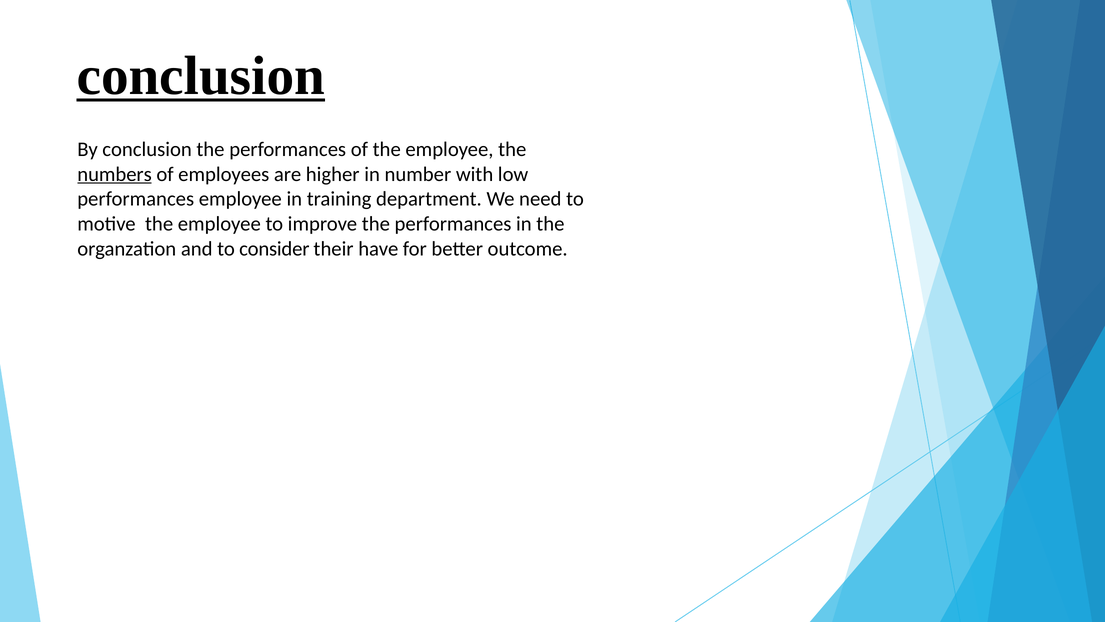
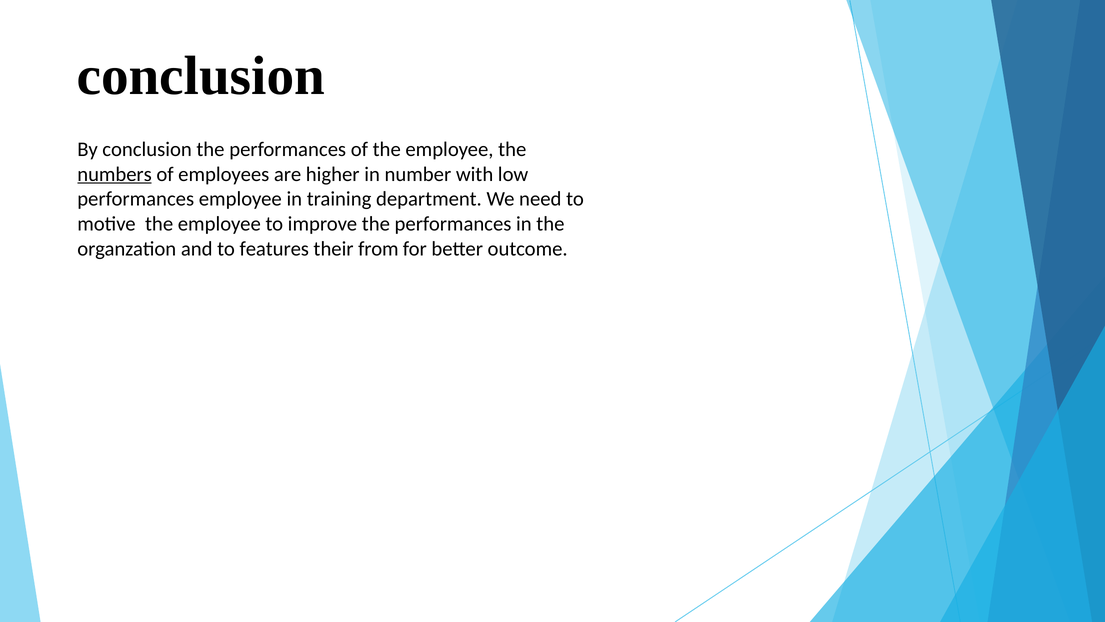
conclusion at (201, 76) underline: present -> none
consider: consider -> features
have: have -> from
